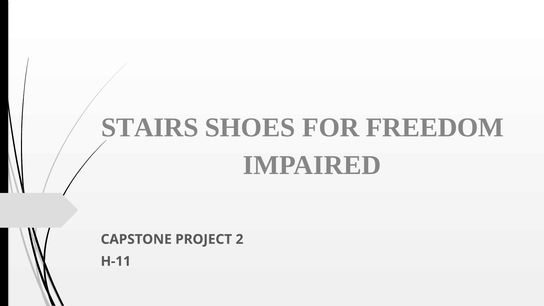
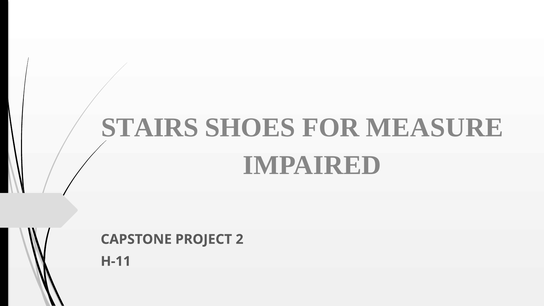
FREEDOM: FREEDOM -> MEASURE
